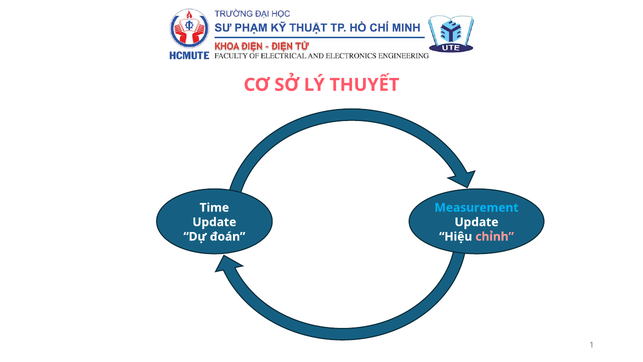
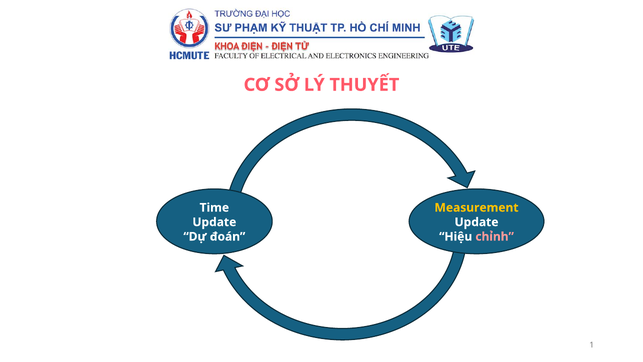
Measurement colour: light blue -> yellow
